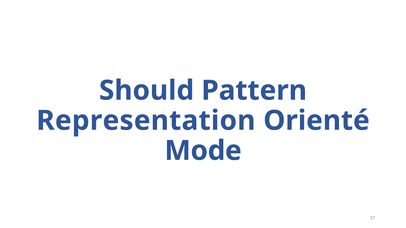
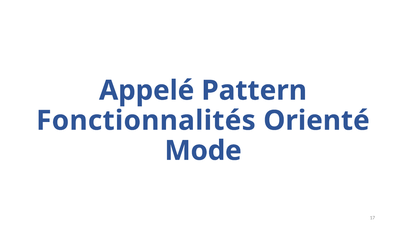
Should: Should -> Appelé
Representation: Representation -> Fonctionnalités
